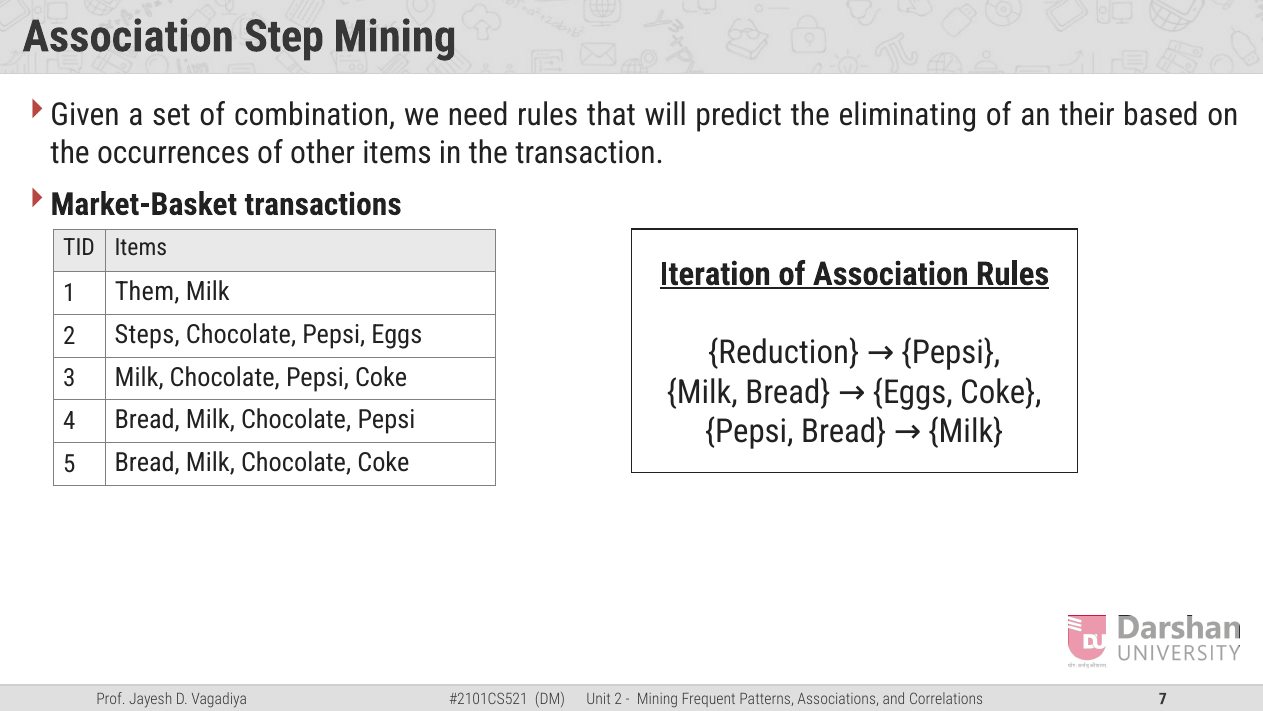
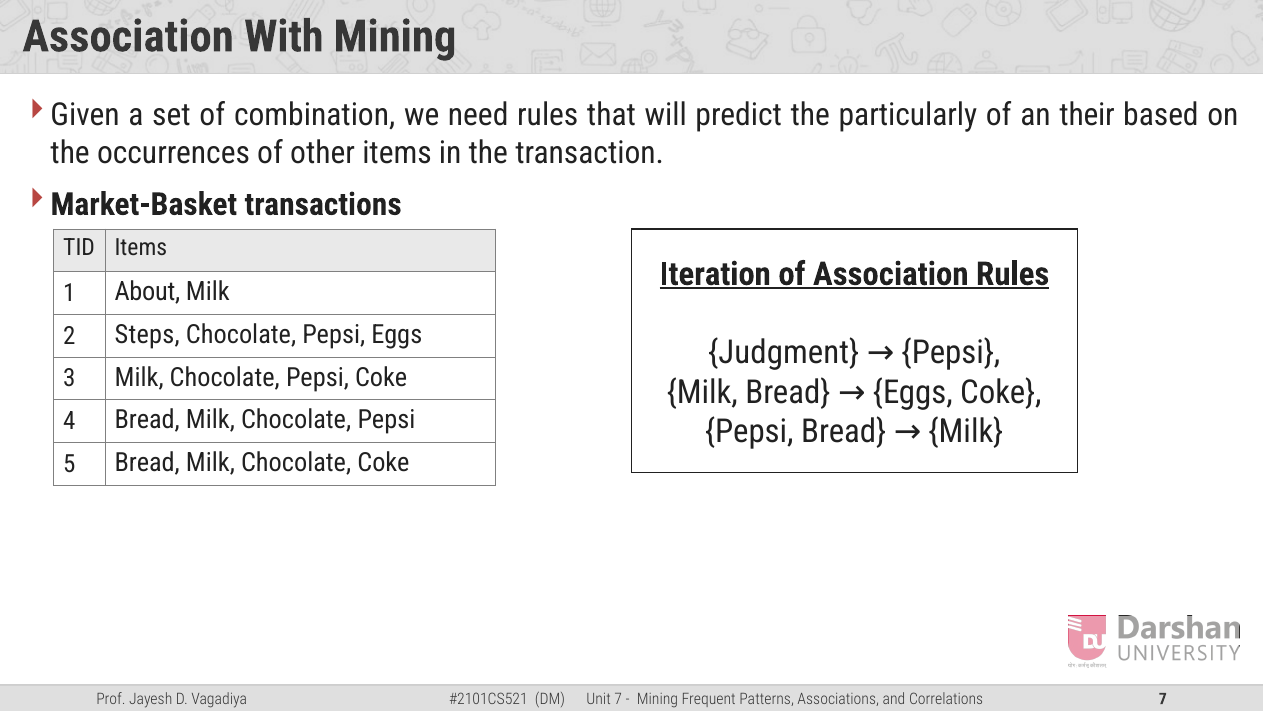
Step: Step -> With
eliminating: eliminating -> particularly
Them: Them -> About
Reduction: Reduction -> Judgment
2 at (618, 698): 2 -> 7
